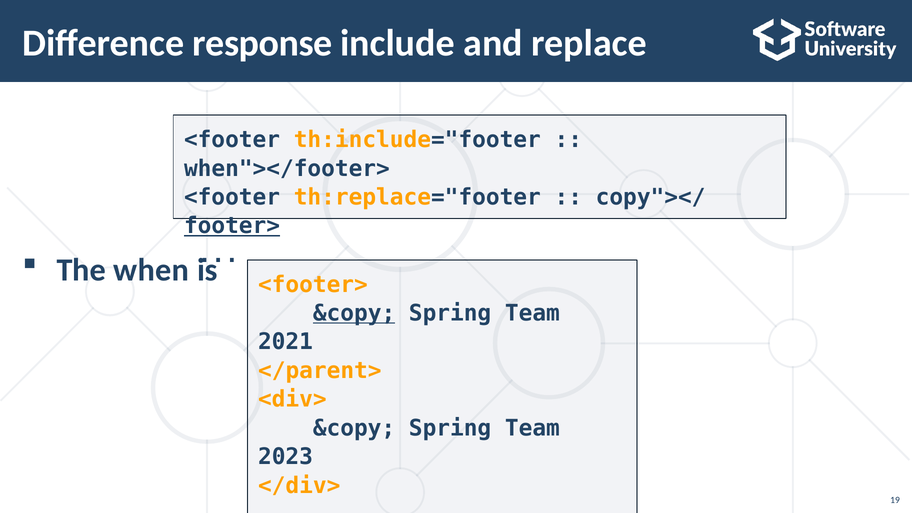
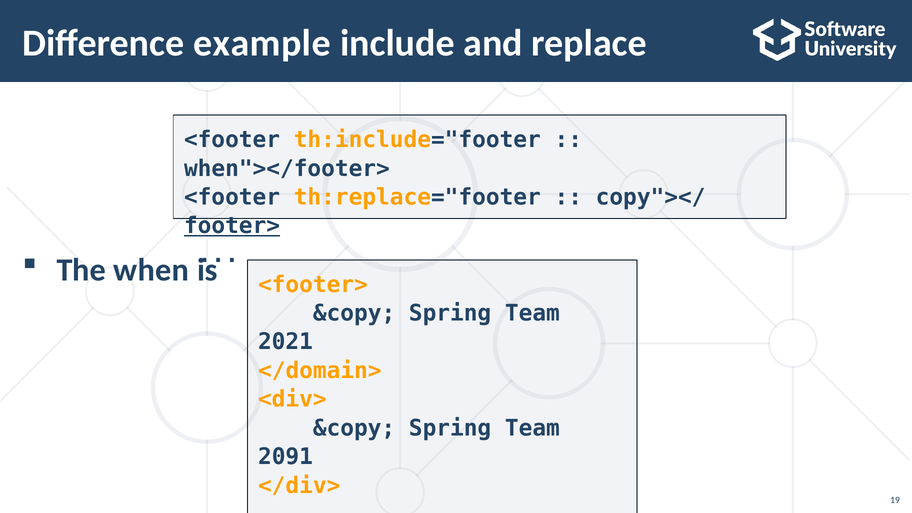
response: response -> example
&copy at (354, 313) underline: present -> none
</parent>: </parent> -> </domain>
2023: 2023 -> 2091
